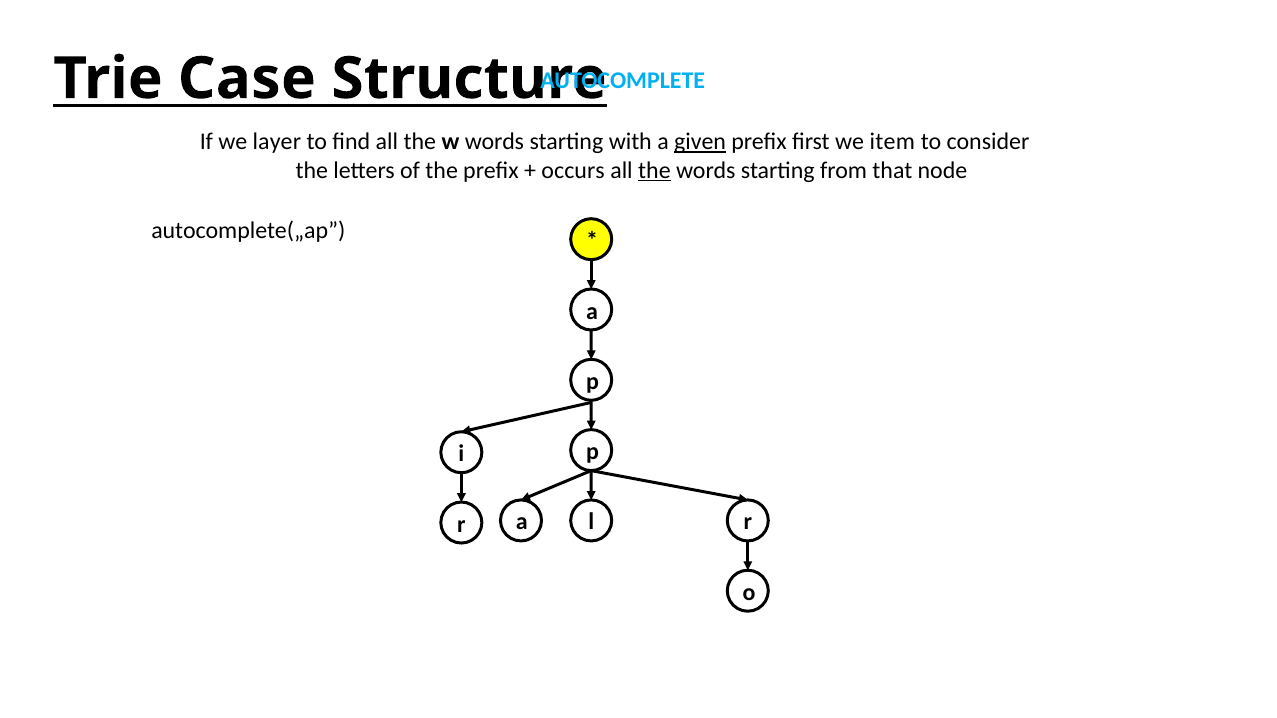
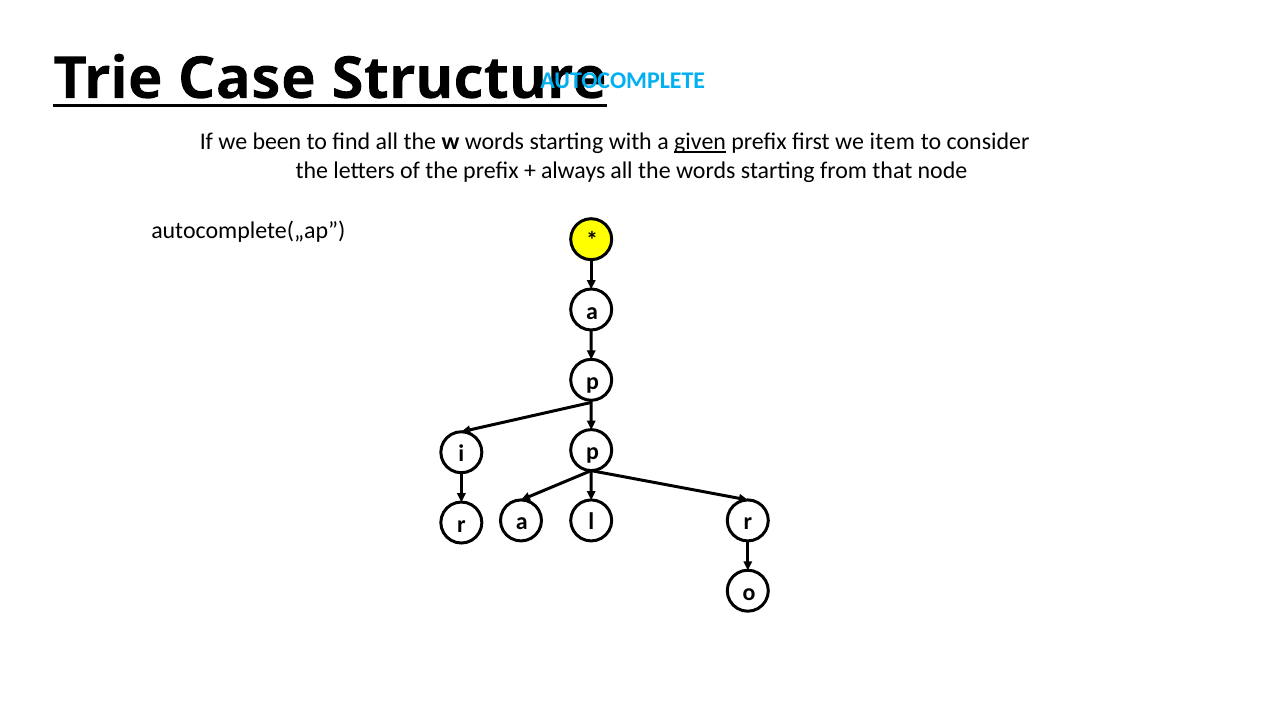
layer: layer -> been
occurs: occurs -> always
the at (654, 170) underline: present -> none
